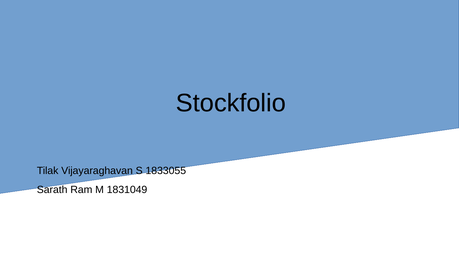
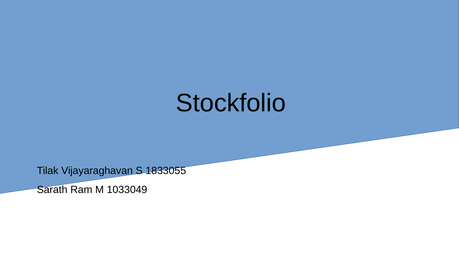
1831049: 1831049 -> 1033049
